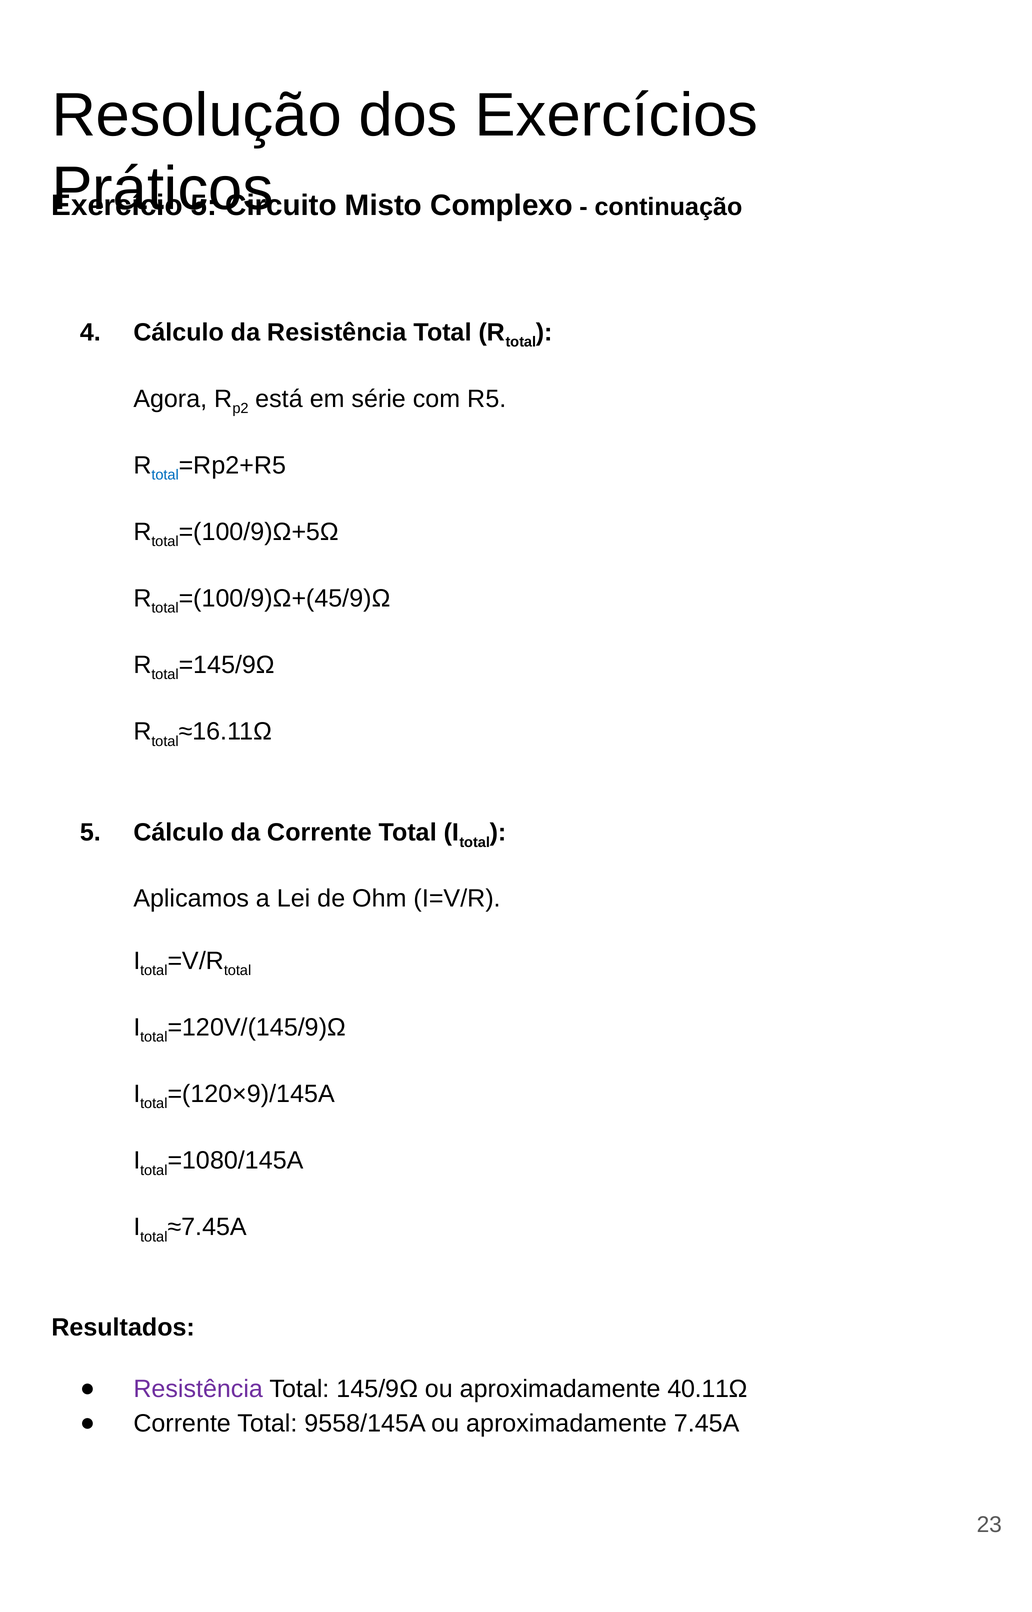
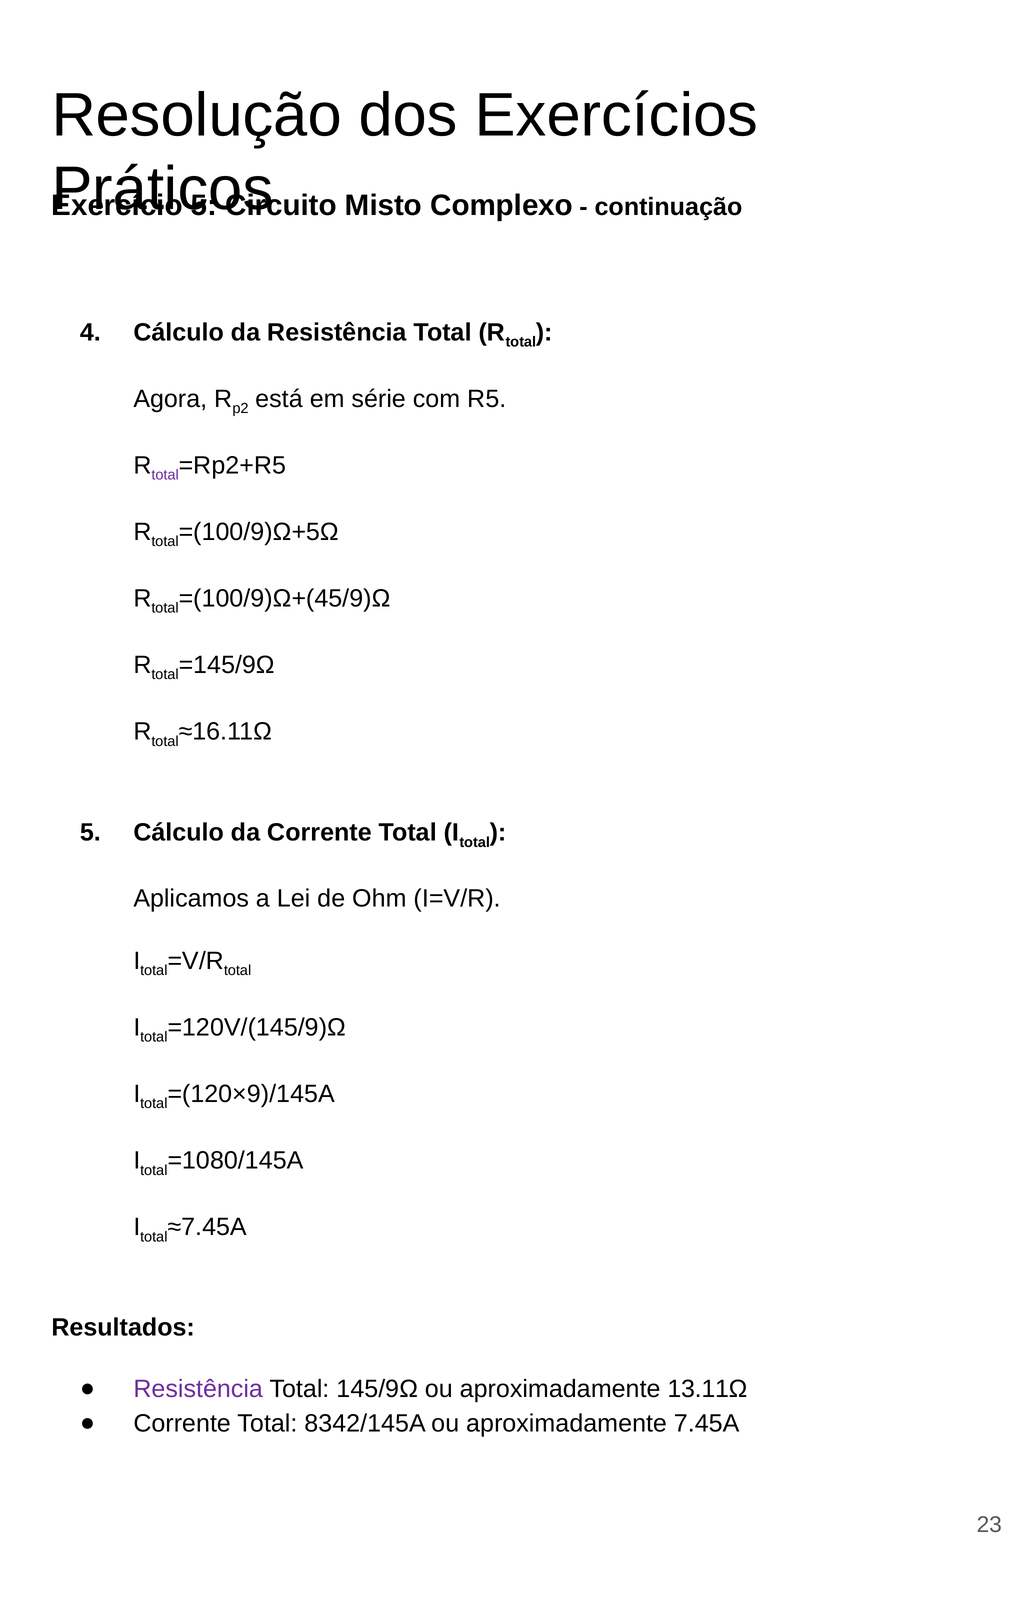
total at (165, 475) colour: blue -> purple
40.11Ω: 40.11Ω -> 13.11Ω
9558/145A: 9558/145A -> 8342/145A
